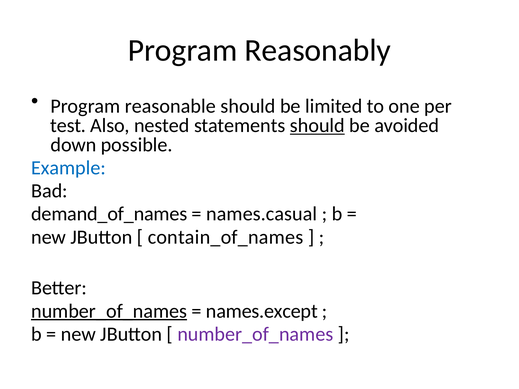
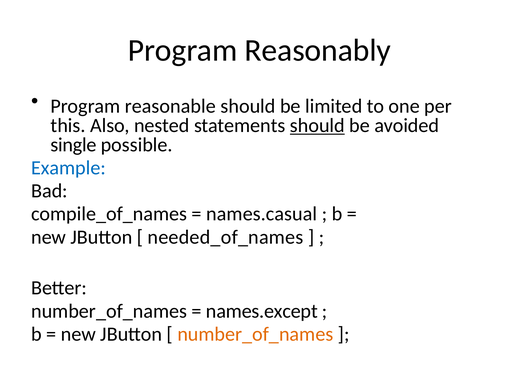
test: test -> this
down: down -> single
demand_of_names: demand_of_names -> compile_of_names
contain_of_names: contain_of_names -> needed_of_names
number_of_names at (109, 311) underline: present -> none
number_of_names at (255, 334) colour: purple -> orange
